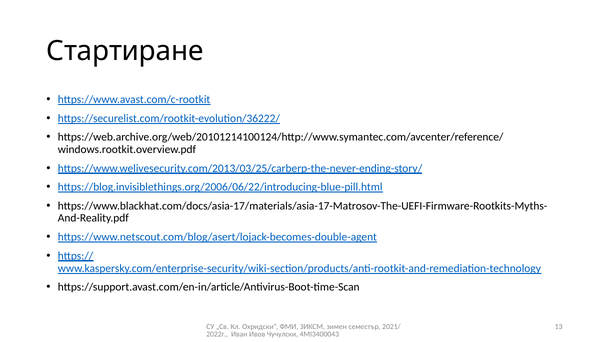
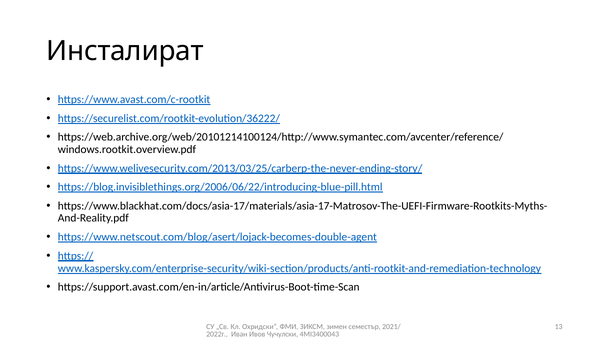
Стартиране: Стартиране -> Инсталират
